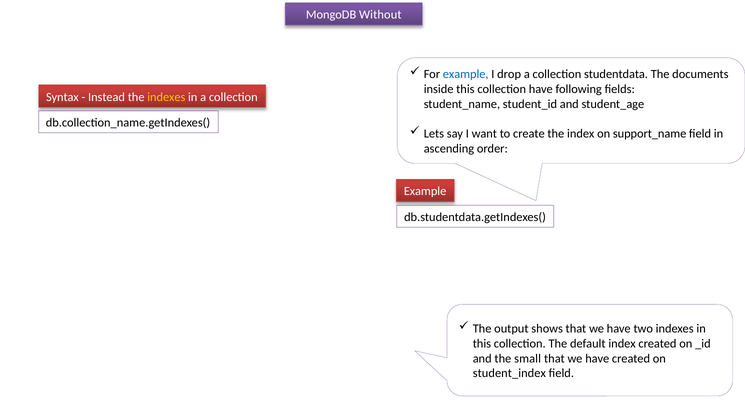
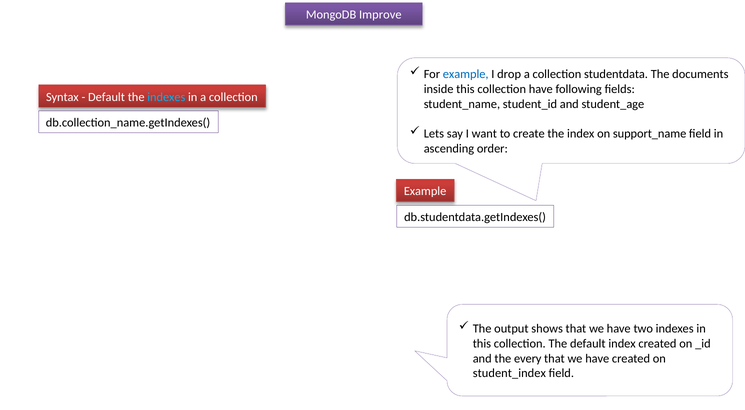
Without: Without -> Improve
Instead at (107, 97): Instead -> Default
indexes at (166, 97) colour: yellow -> light blue
small: small -> every
